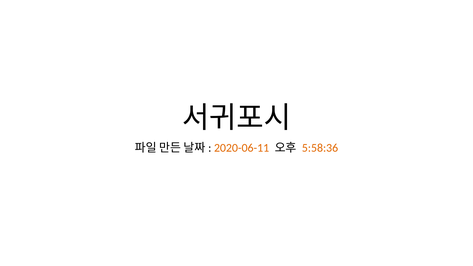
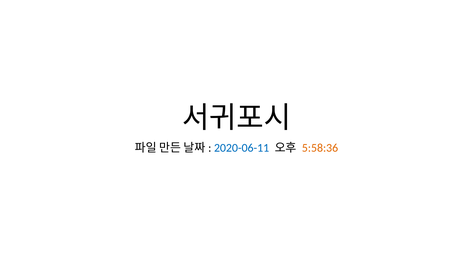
2020-06-11 colour: orange -> blue
